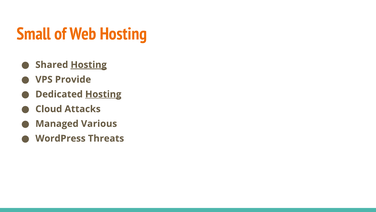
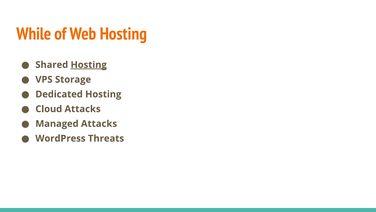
Small: Small -> While
Provide: Provide -> Storage
Hosting at (103, 94) underline: present -> none
Managed Various: Various -> Attacks
